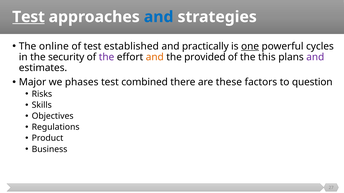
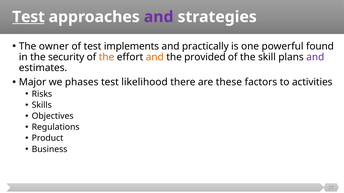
and at (159, 17) colour: blue -> purple
online: online -> owner
established: established -> implements
one underline: present -> none
cycles: cycles -> found
the at (107, 57) colour: purple -> orange
this: this -> skill
combined: combined -> likelihood
question: question -> activities
